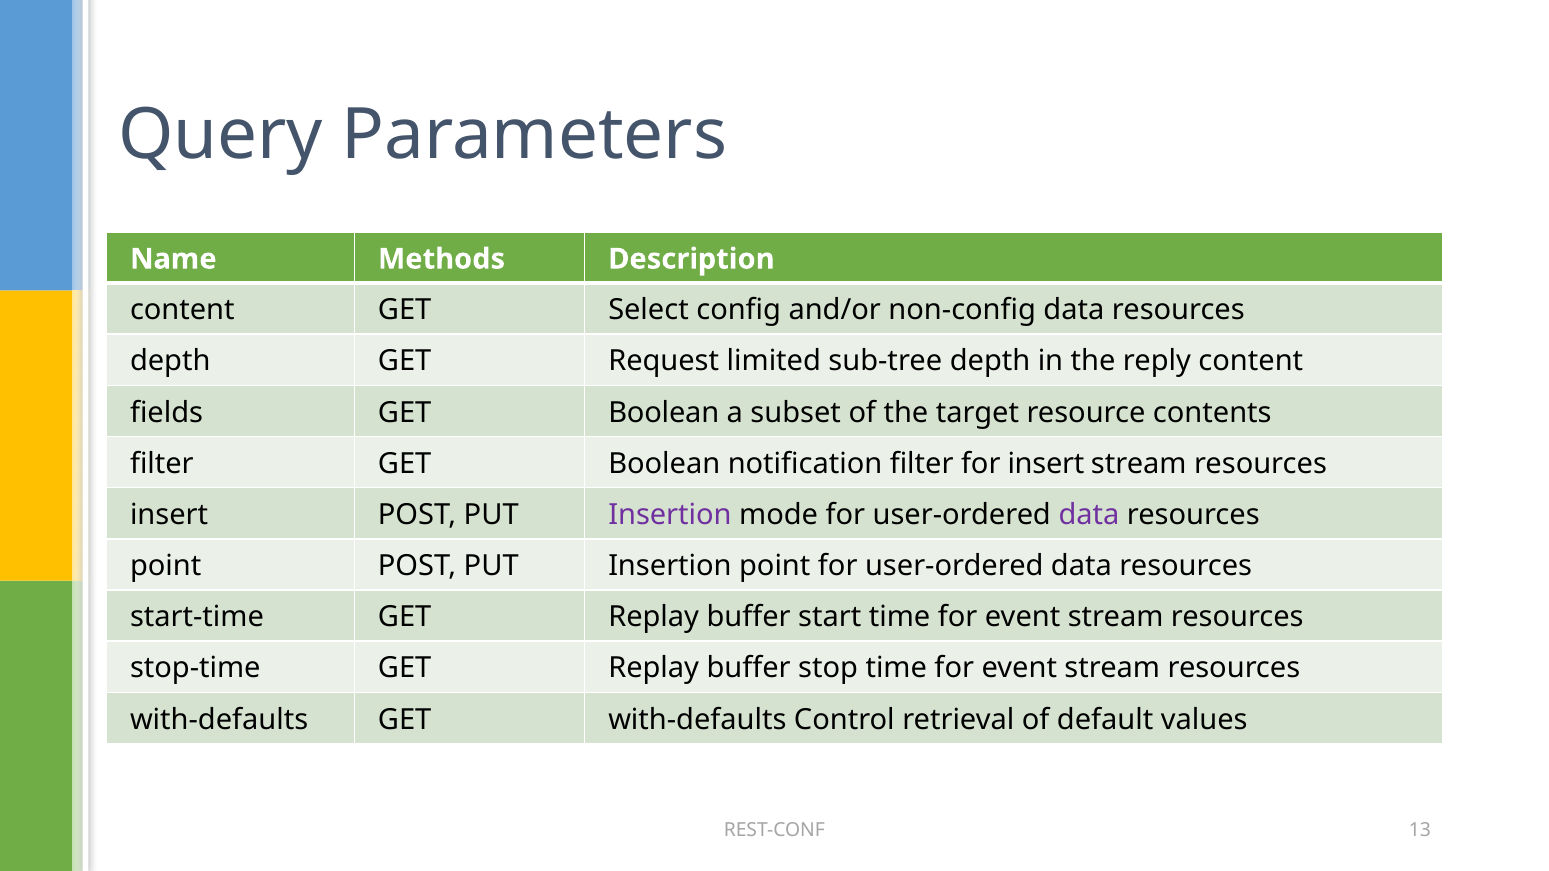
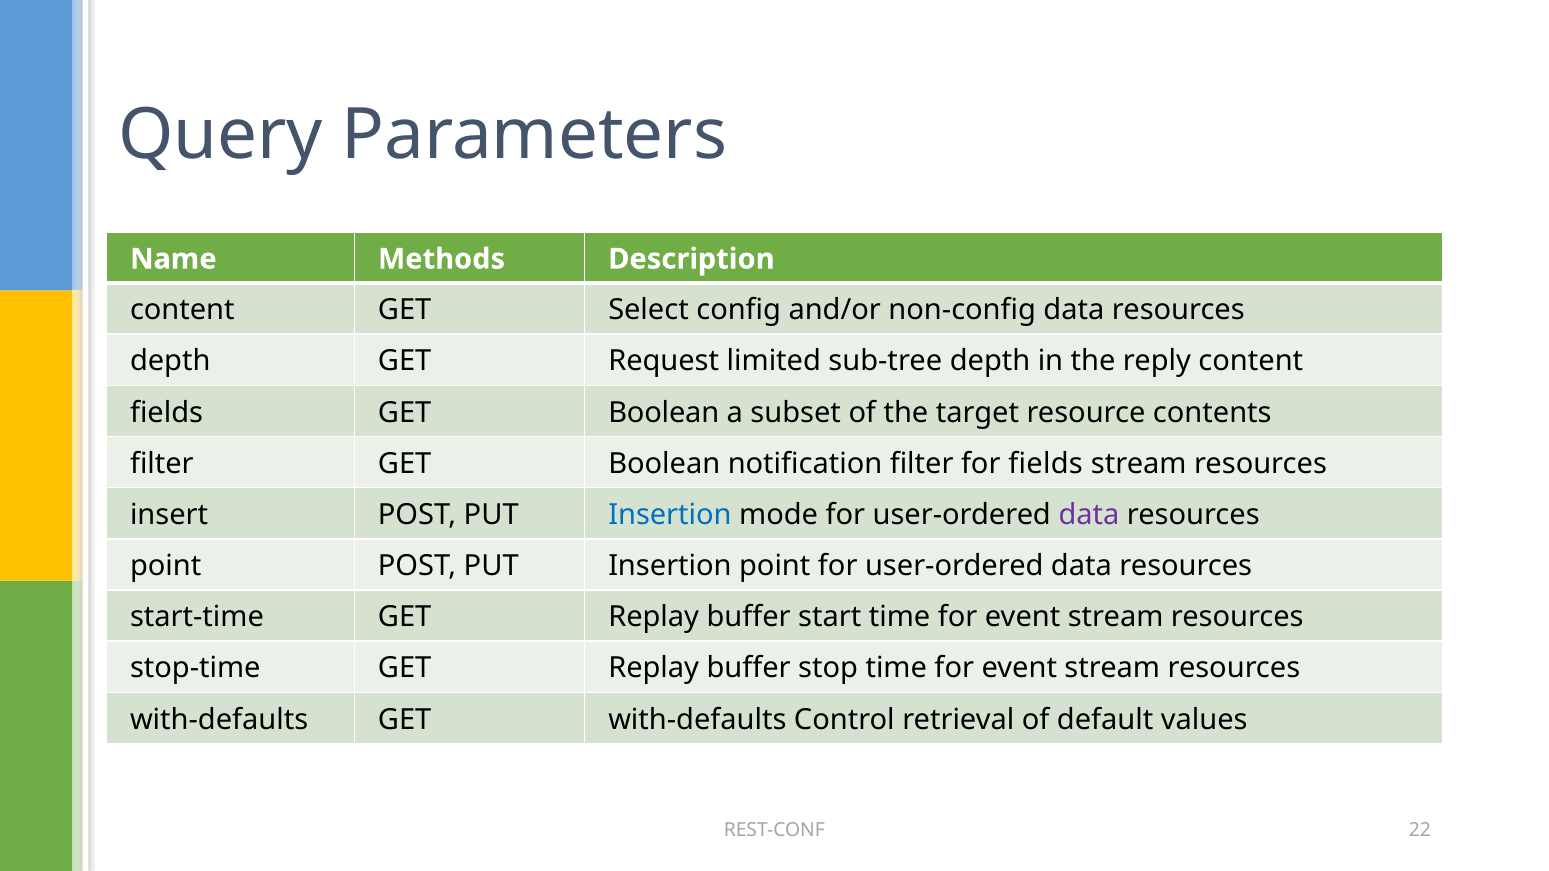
for insert: insert -> fields
Insertion at (670, 515) colour: purple -> blue
13: 13 -> 22
